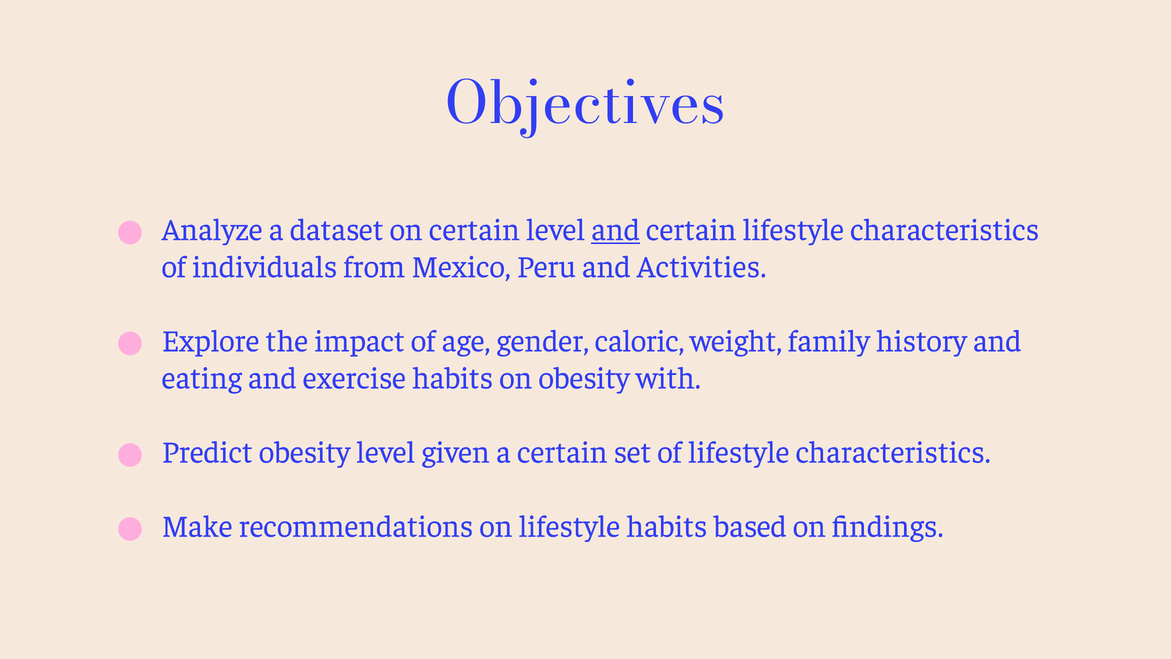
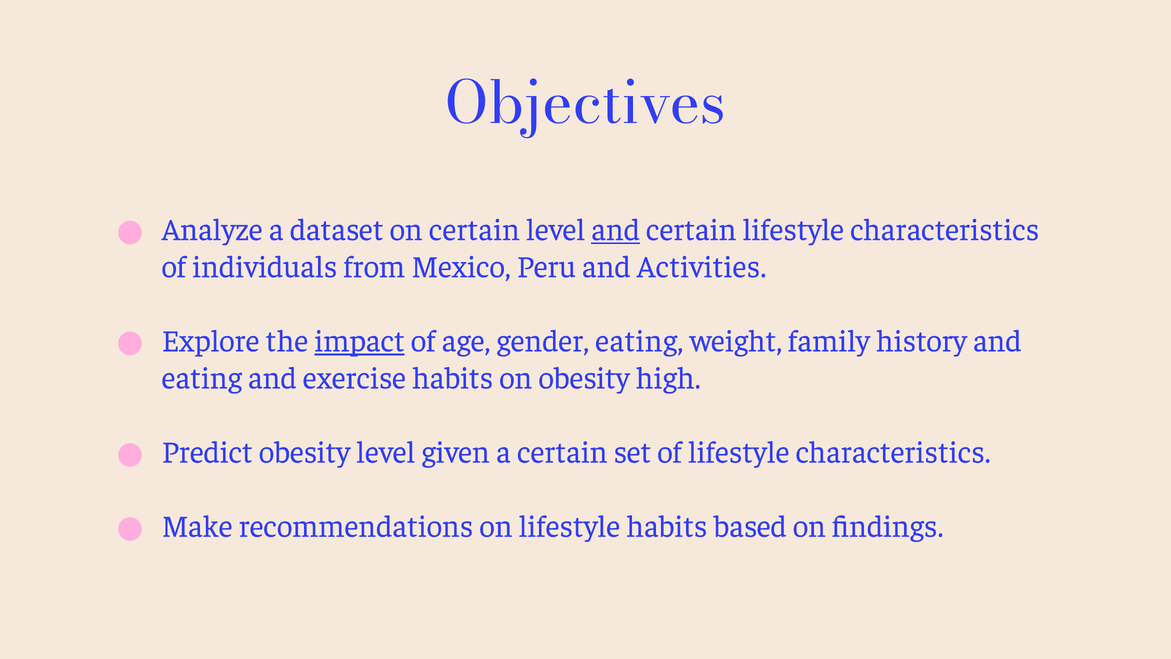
impact underline: none -> present
gender caloric: caloric -> eating
with: with -> high
